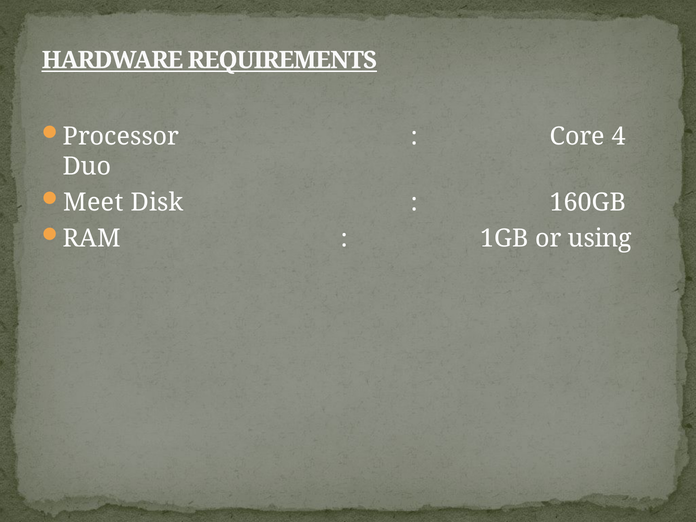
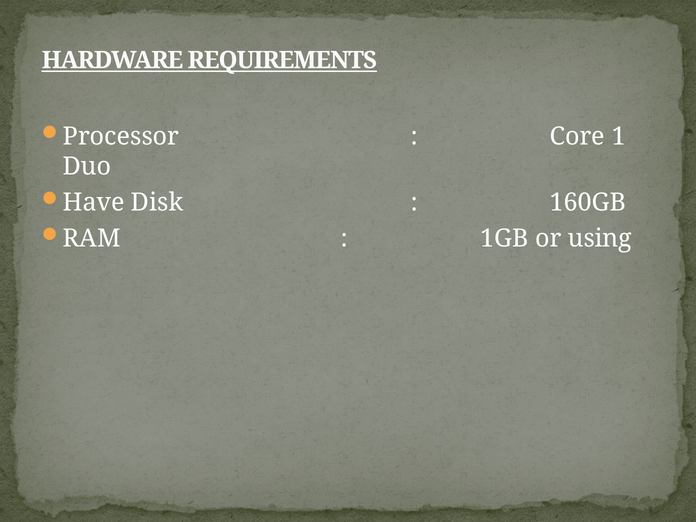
4: 4 -> 1
Meet: Meet -> Have
